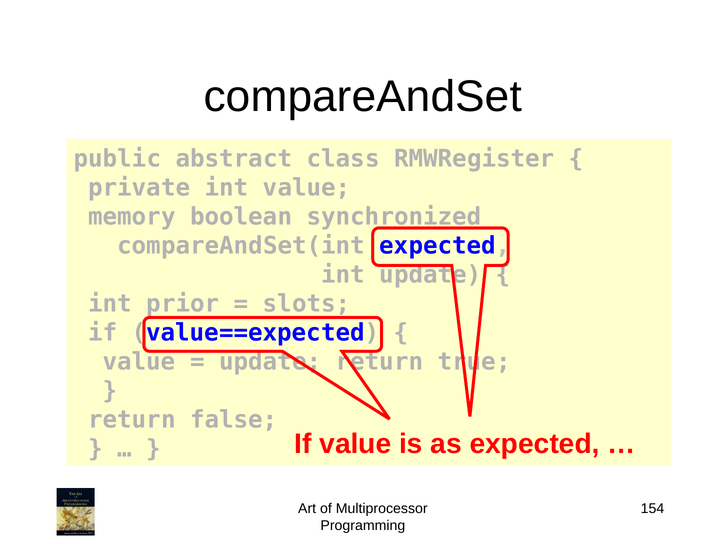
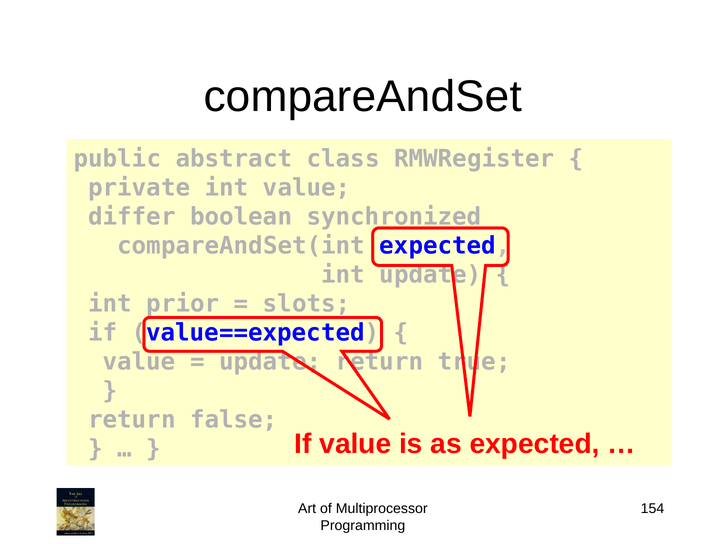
memory: memory -> differ
